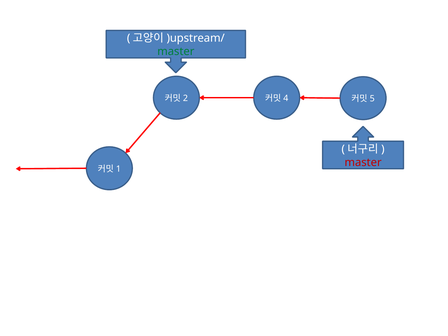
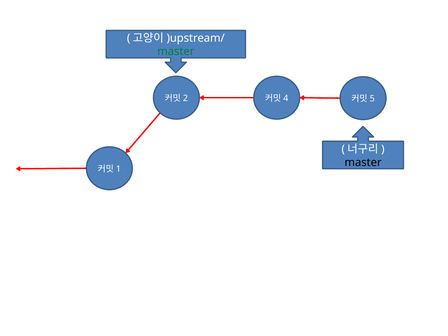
master at (363, 162) colour: red -> black
